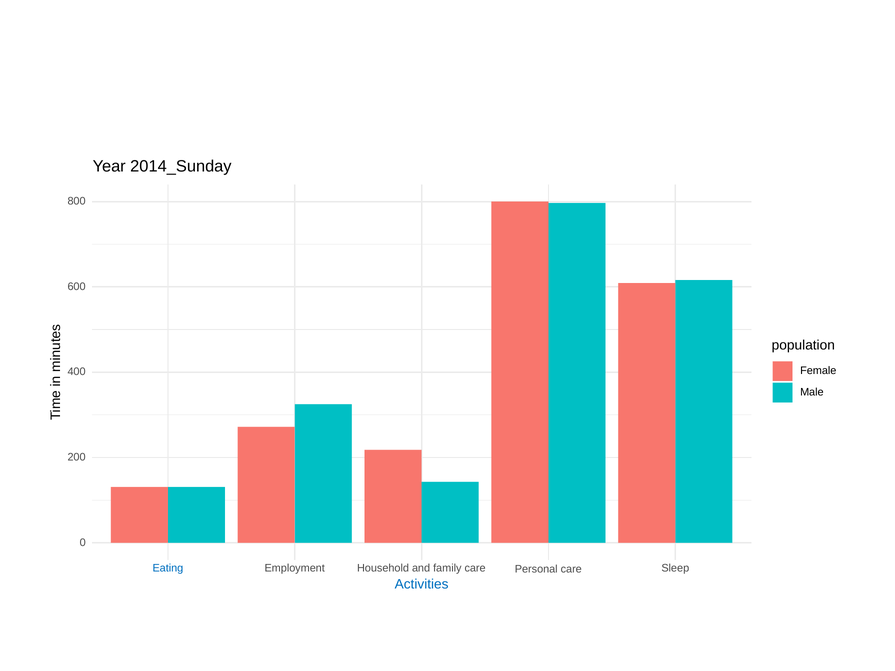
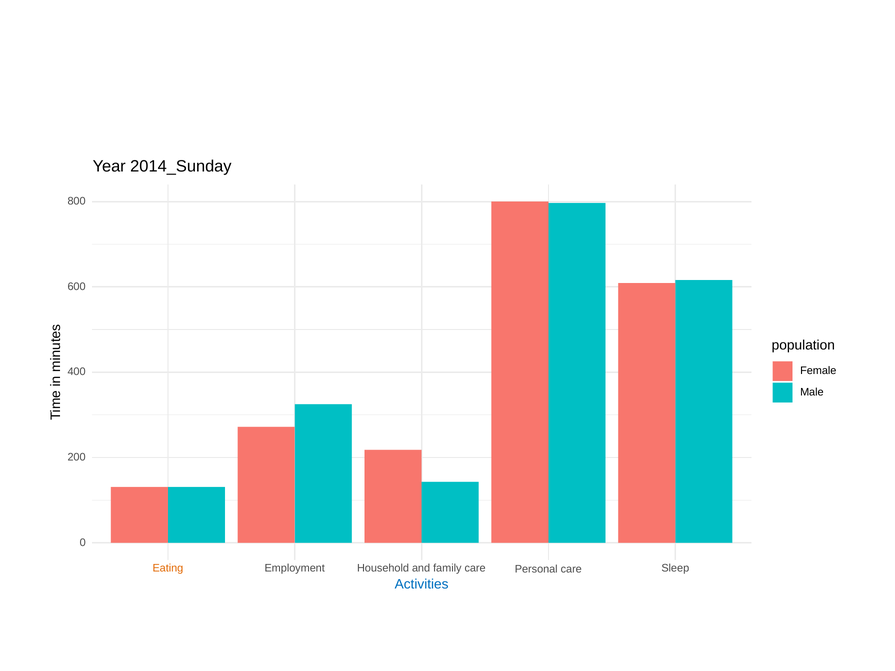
Eating colour: blue -> orange
